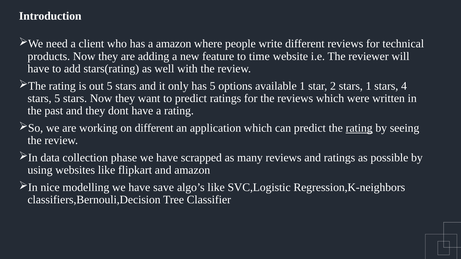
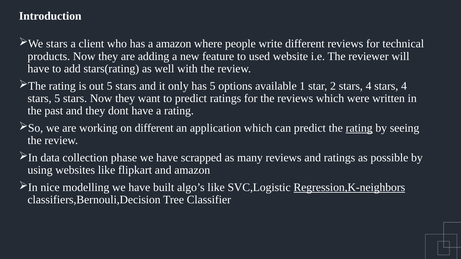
need at (57, 44): need -> stars
time: time -> used
2 stars 1: 1 -> 4
save: save -> built
Regression,K-neighbors underline: none -> present
